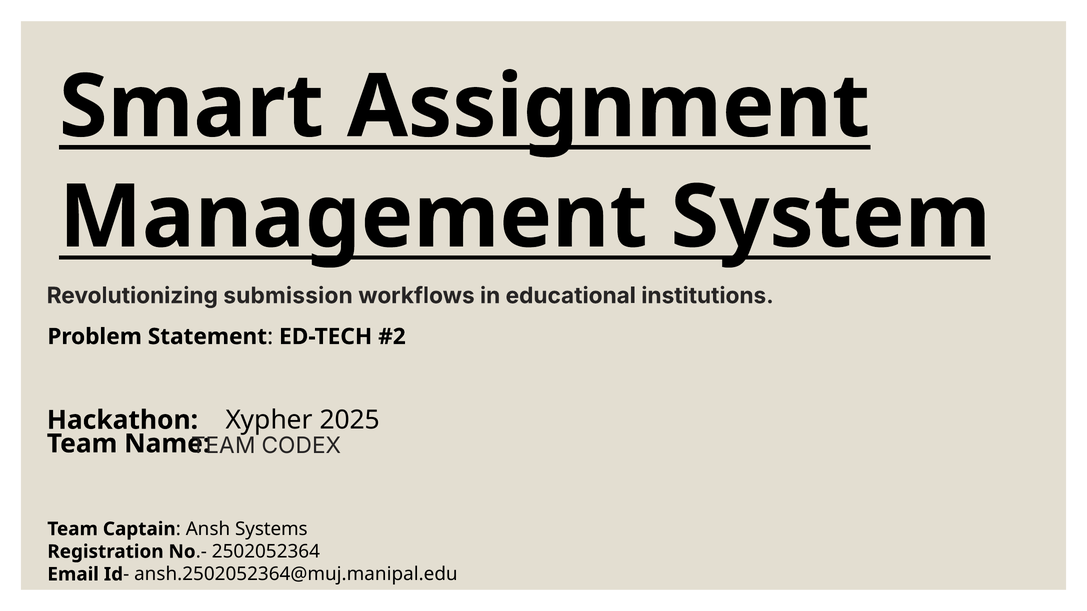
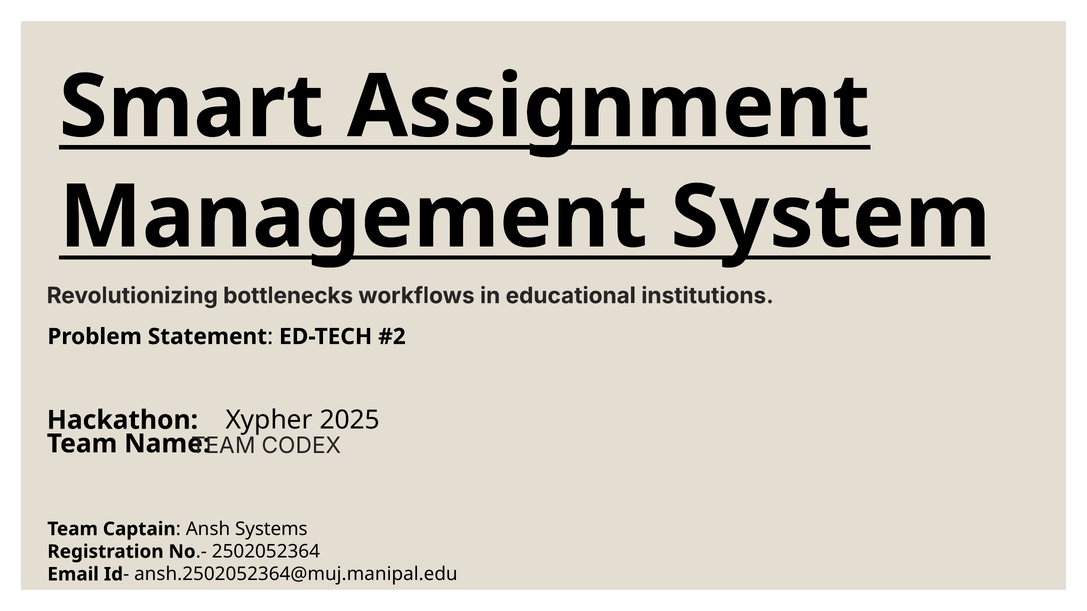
submission: submission -> bottlenecks
